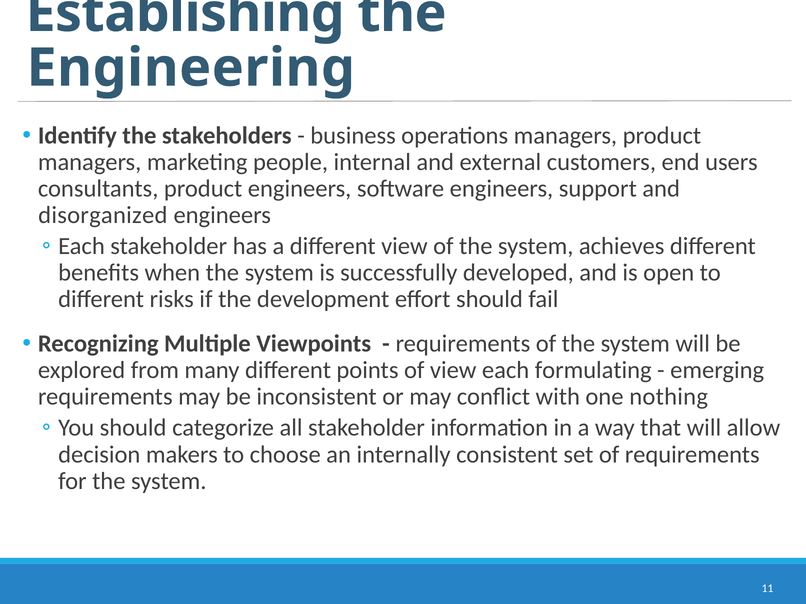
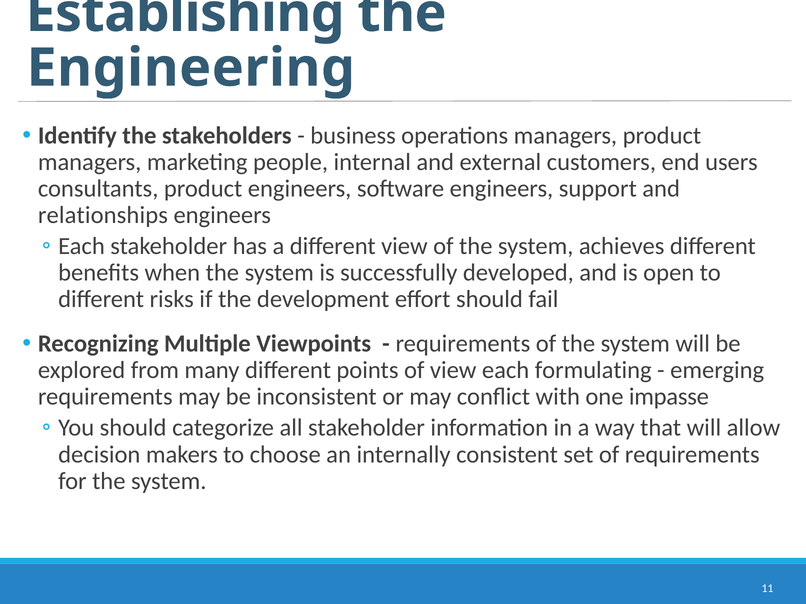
disorganized: disorganized -> relationships
nothing: nothing -> impasse
